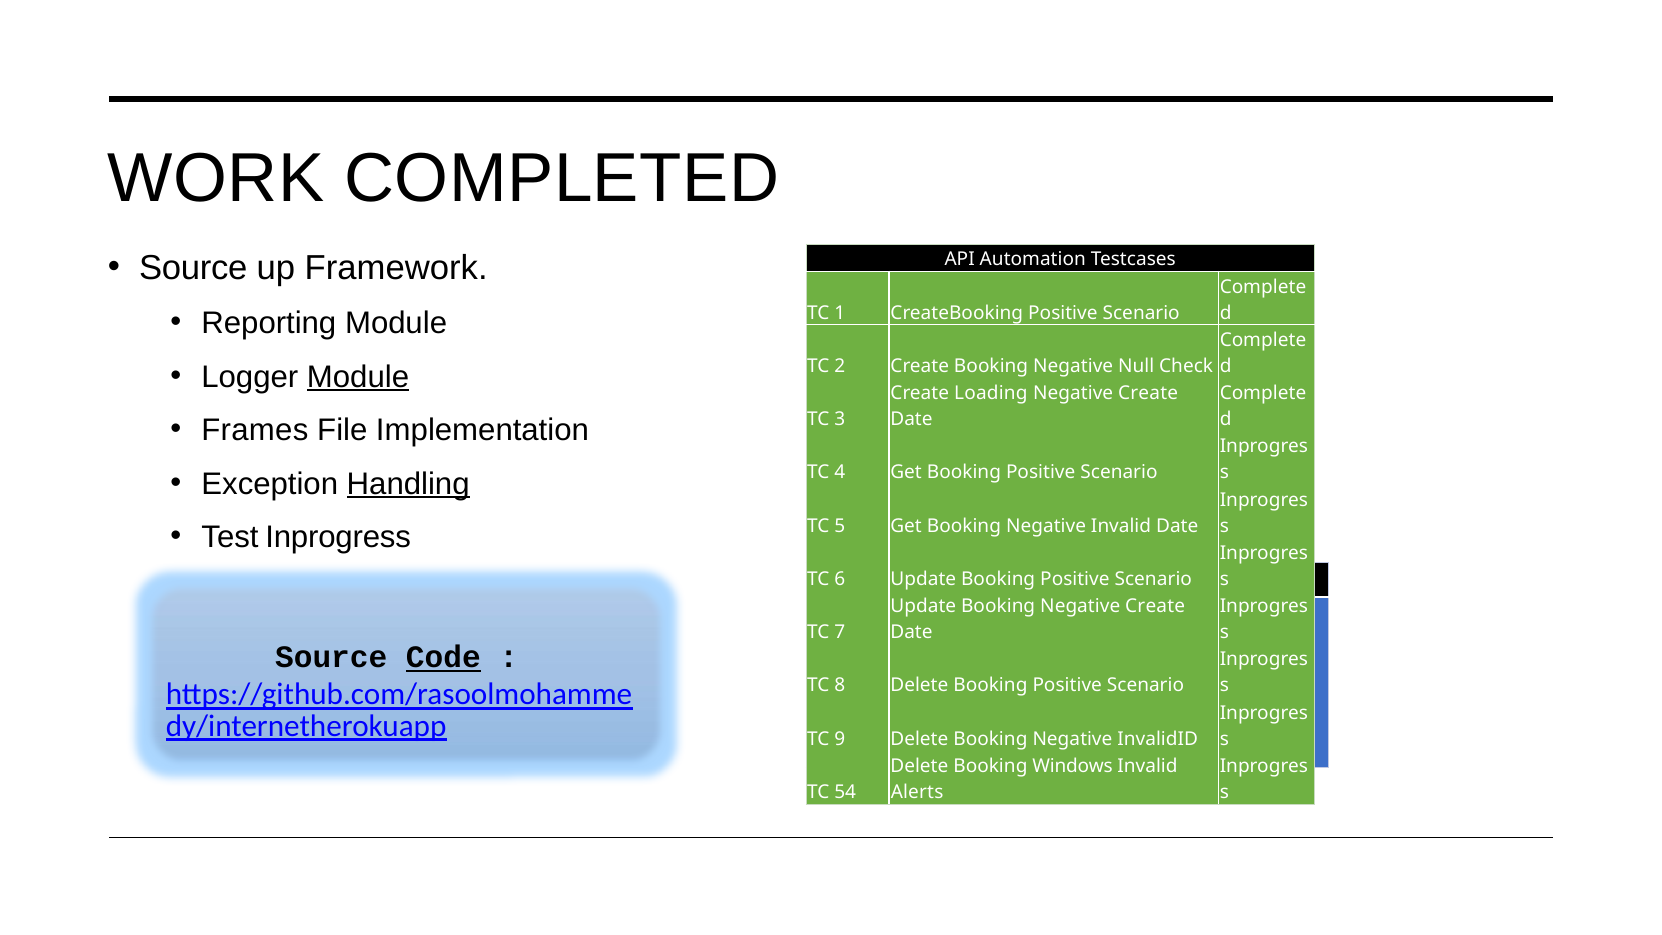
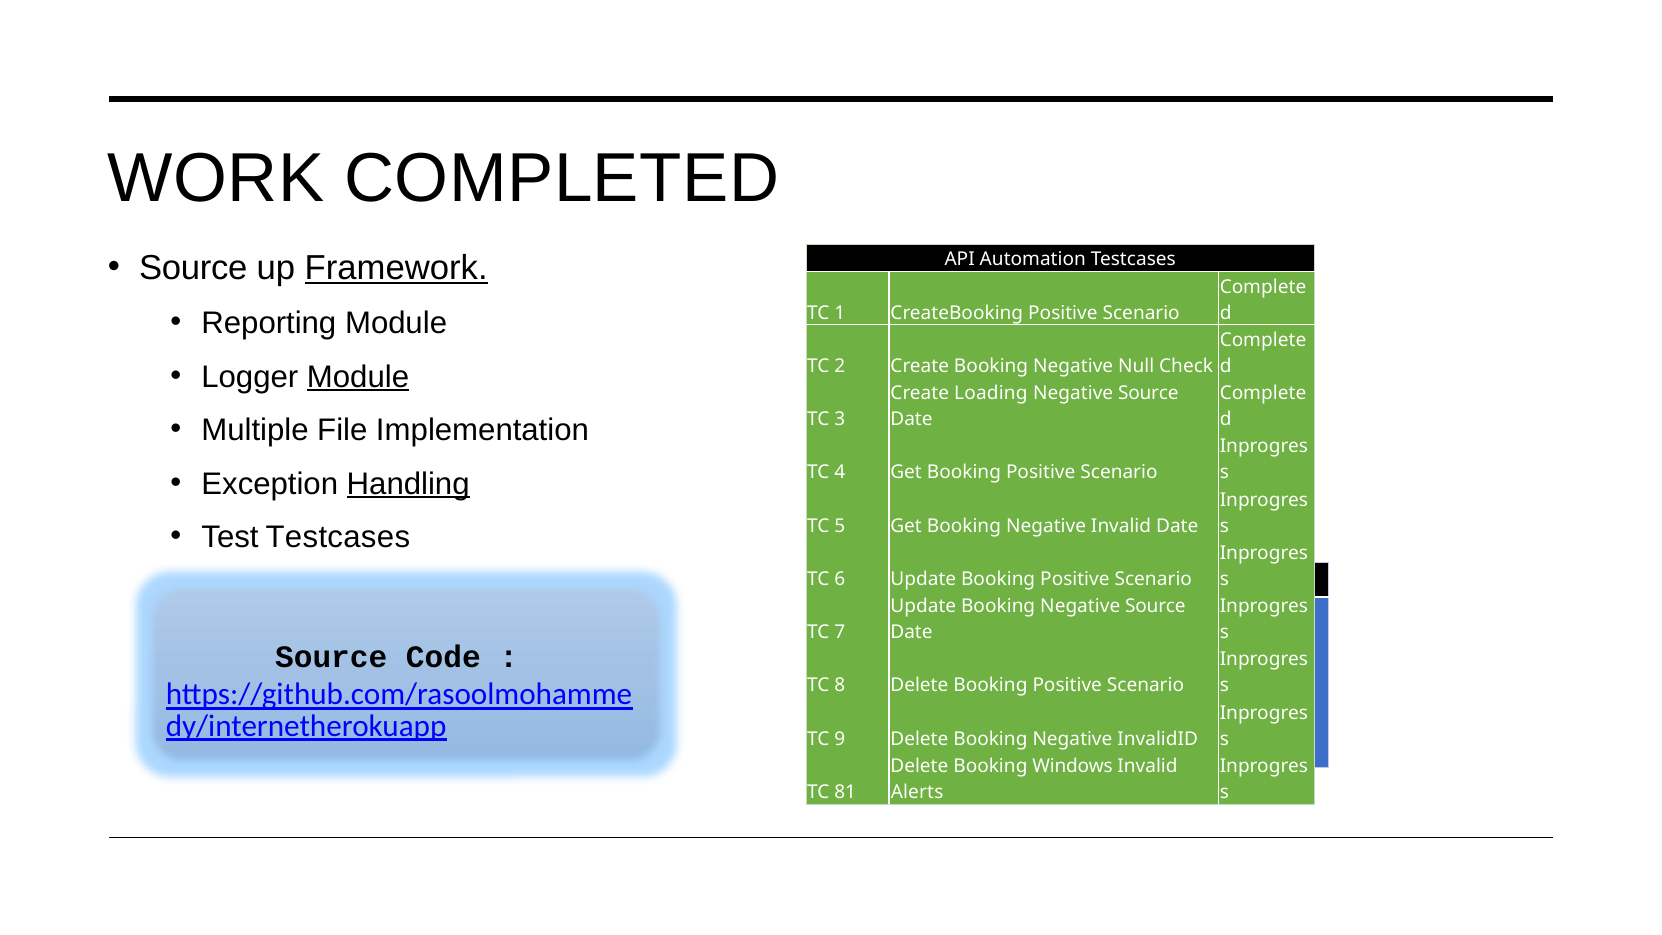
Framework underline: none -> present
Create at (1148, 393): Create -> Source
Frames at (255, 430): Frames -> Multiple
Test Inprogress: Inprogress -> Testcases
Create at (1155, 606): Create -> Source
Code underline: present -> none
54: 54 -> 81
